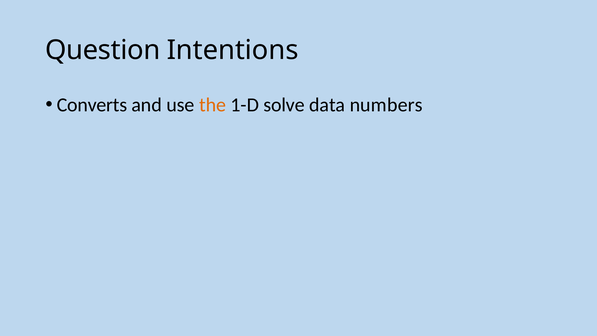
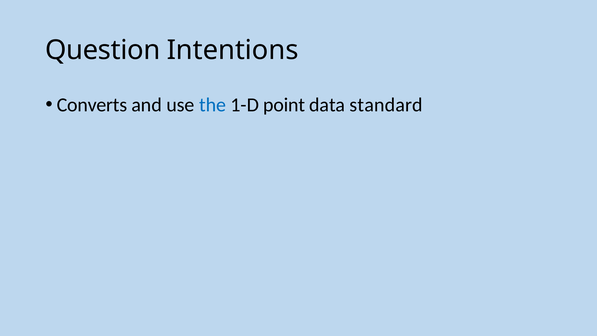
the colour: orange -> blue
solve: solve -> point
numbers: numbers -> standard
